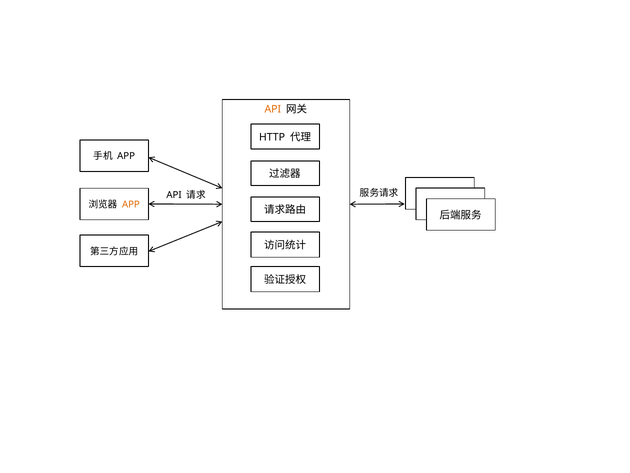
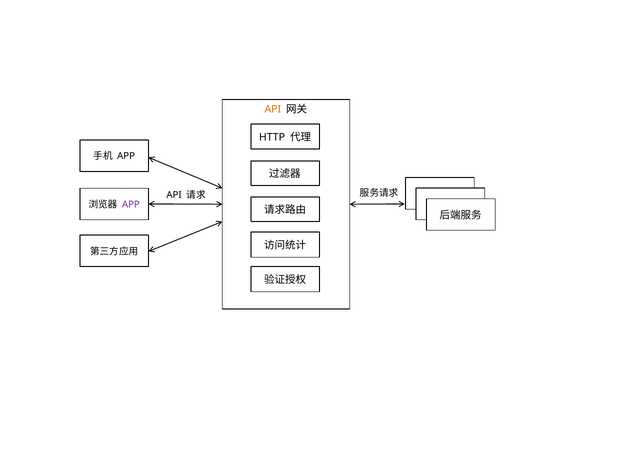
APP at (131, 204) colour: orange -> purple
